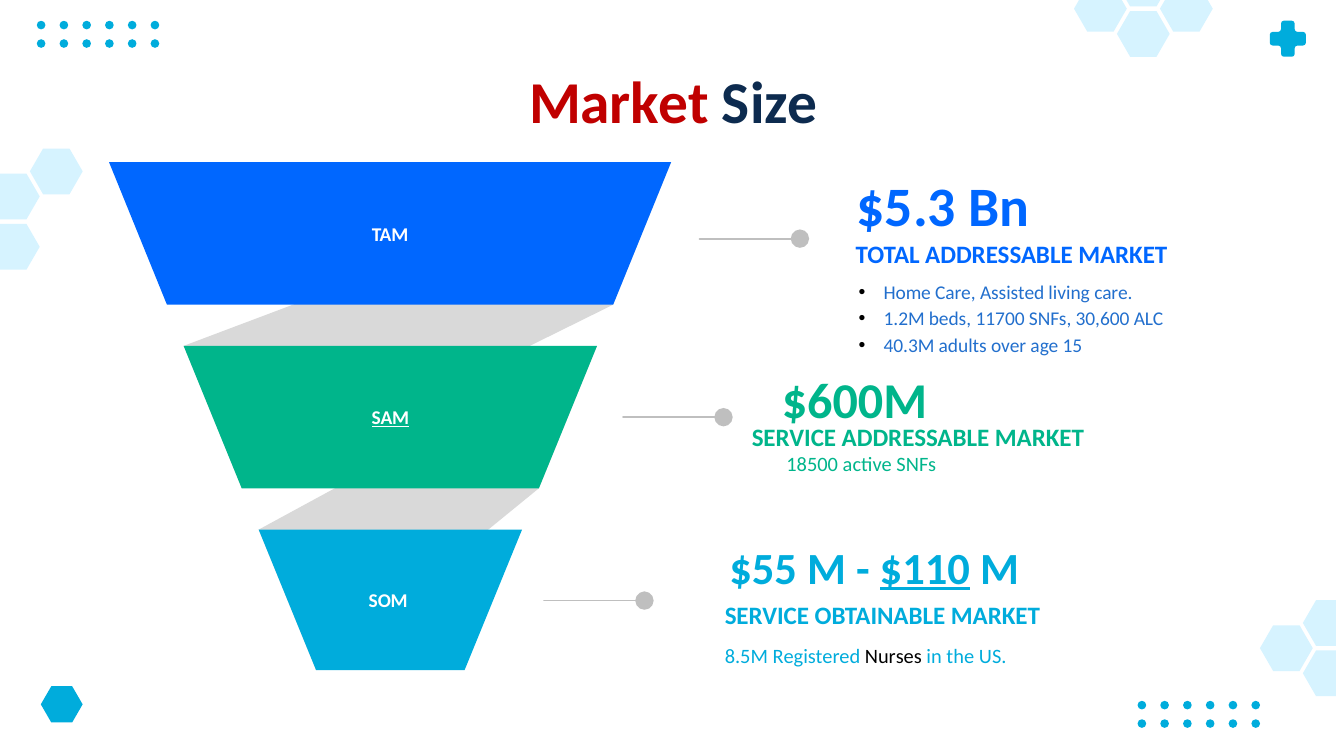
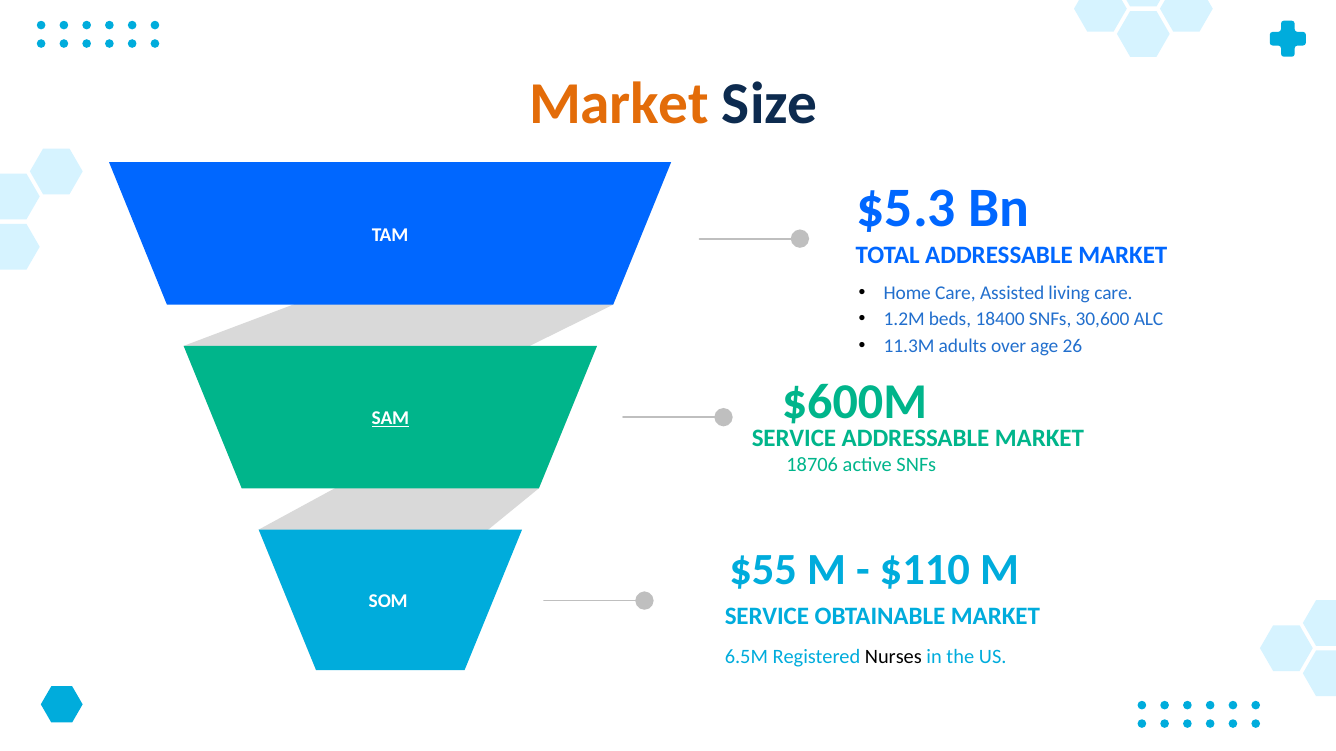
Market at (619, 104) colour: red -> orange
11700: 11700 -> 18400
40.3M: 40.3M -> 11.3M
15: 15 -> 26
18500: 18500 -> 18706
$110 underline: present -> none
8.5M: 8.5M -> 6.5M
